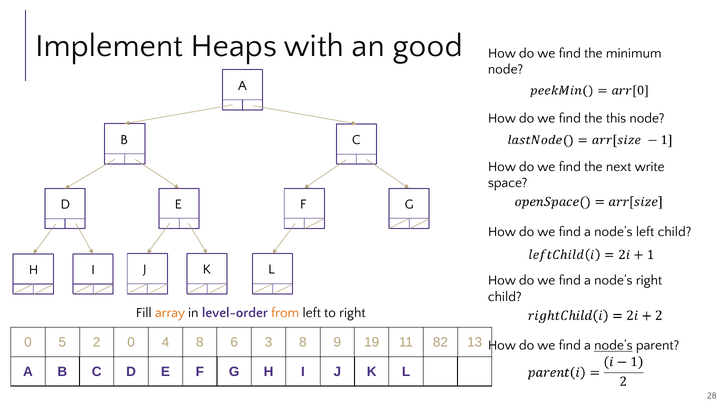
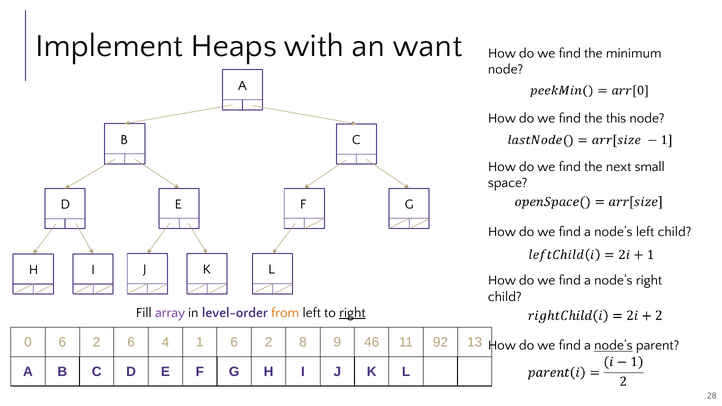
good: good -> want
write: write -> small
array colour: orange -> purple
right at (352, 313) underline: none -> present
0 5: 5 -> 6
2 0: 0 -> 6
4 8: 8 -> 1
3 at (269, 342): 3 -> 2
19: 19 -> 46
82: 82 -> 92
